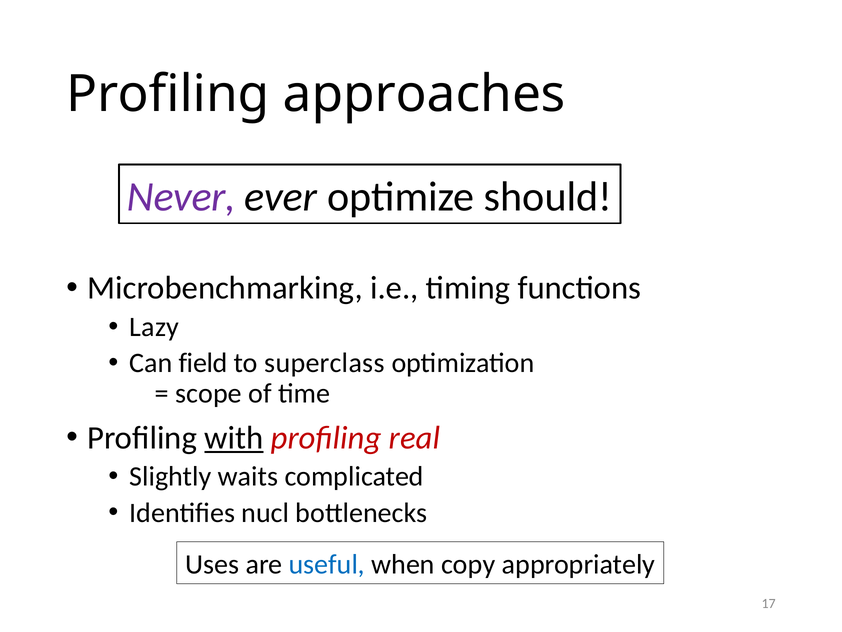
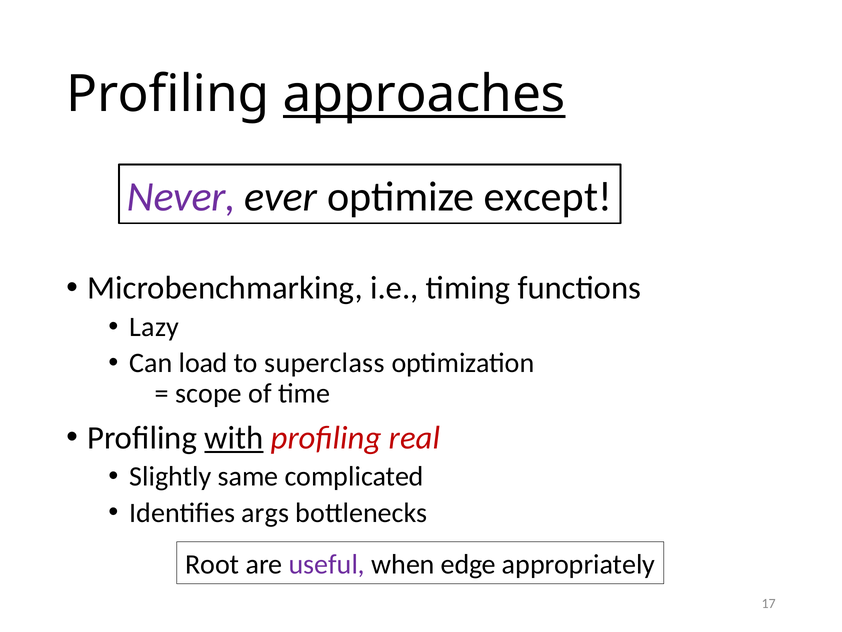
approaches underline: none -> present
should: should -> except
field: field -> load
waits: waits -> same
nucl: nucl -> args
Uses: Uses -> Root
useful colour: blue -> purple
copy: copy -> edge
